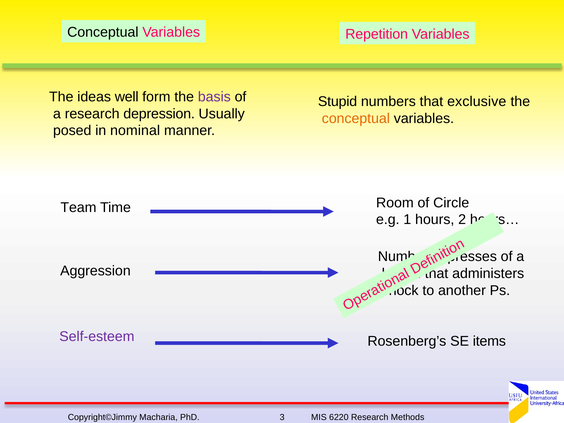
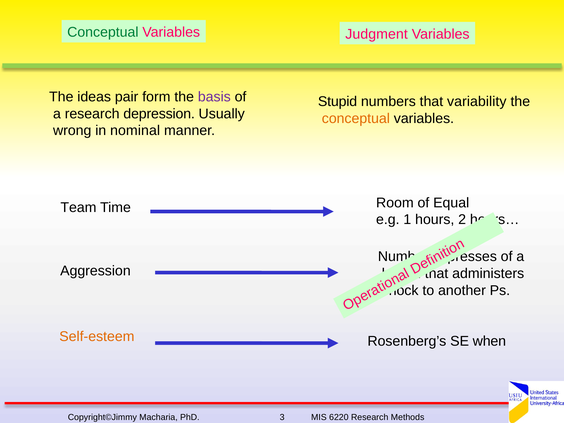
Conceptual at (103, 32) colour: black -> green
Repetition: Repetition -> Judgment
well: well -> pair
exclusive: exclusive -> variability
posed: posed -> wrong
Circle: Circle -> Equal
Self-esteem colour: purple -> orange
items: items -> when
